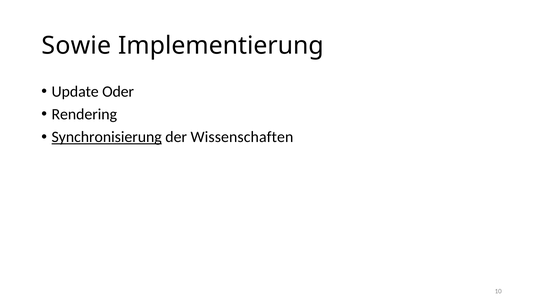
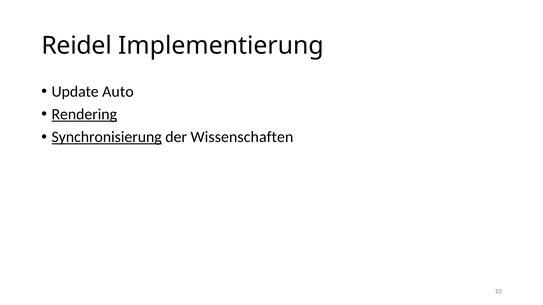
Sowie: Sowie -> Reidel
Oder: Oder -> Auto
Rendering underline: none -> present
